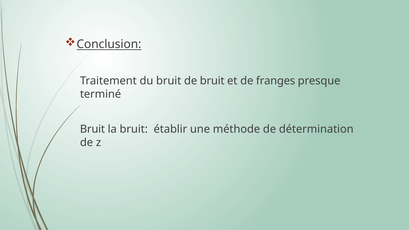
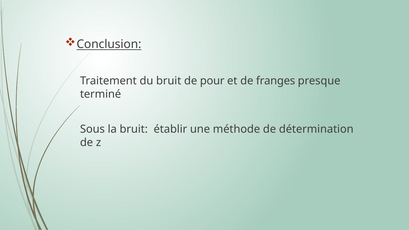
de bruit: bruit -> pour
Bruit at (92, 129): Bruit -> Sous
